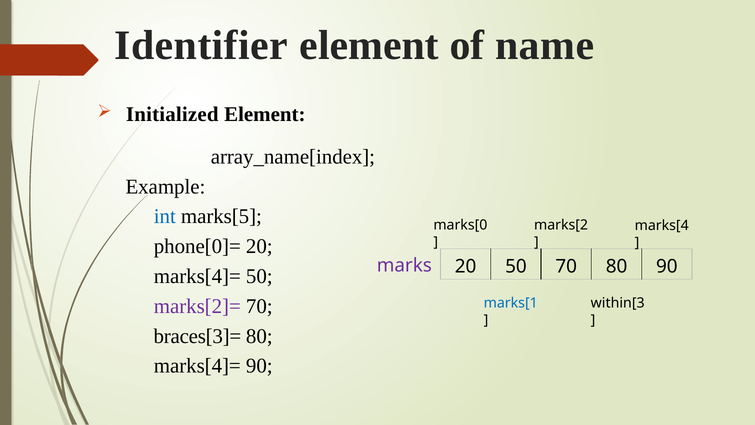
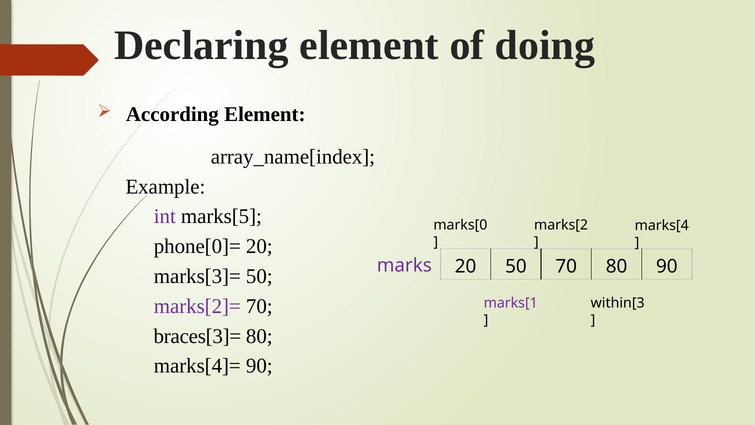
Identifier: Identifier -> Declaring
name: name -> doing
Initialized: Initialized -> According
int colour: blue -> purple
marks[4]= at (197, 276): marks[4]= -> marks[3]=
marks[1 colour: blue -> purple
